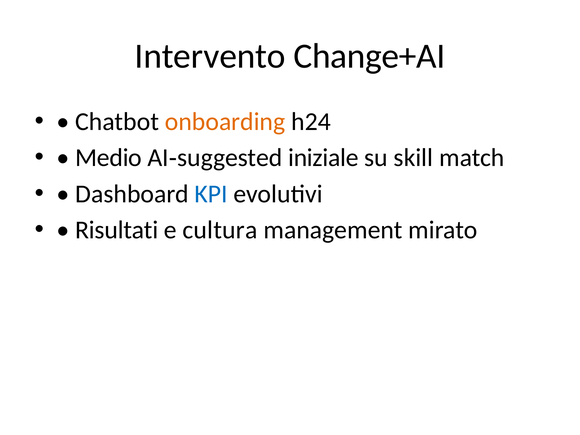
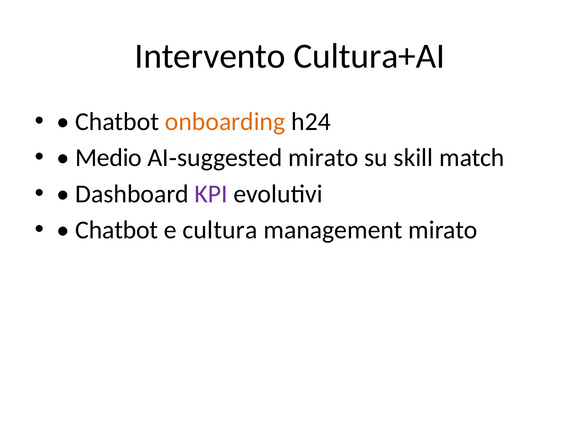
Change+AI: Change+AI -> Cultura+AI
iniziale at (323, 158): iniziale -> mirato
KPI colour: blue -> purple
Risultati at (117, 230): Risultati -> Chatbot
